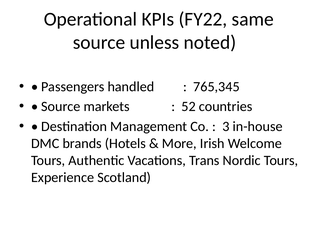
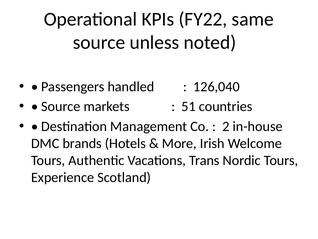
765,345: 765,345 -> 126,040
52: 52 -> 51
3: 3 -> 2
